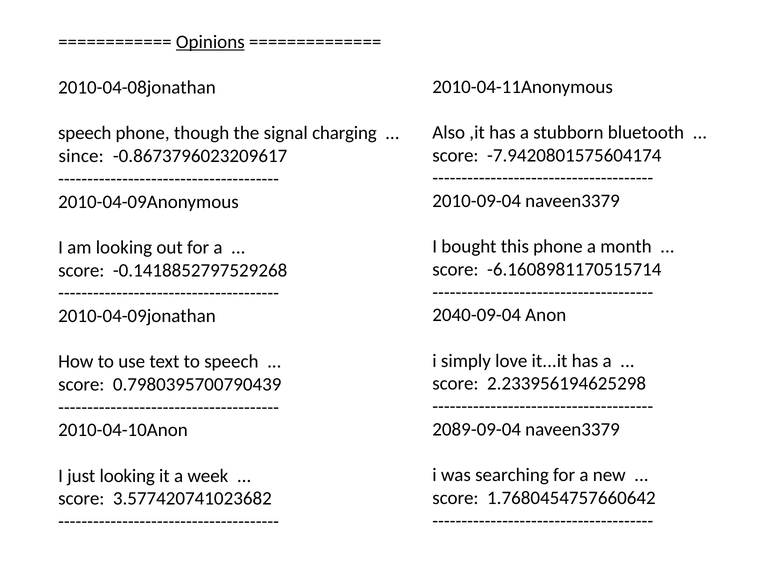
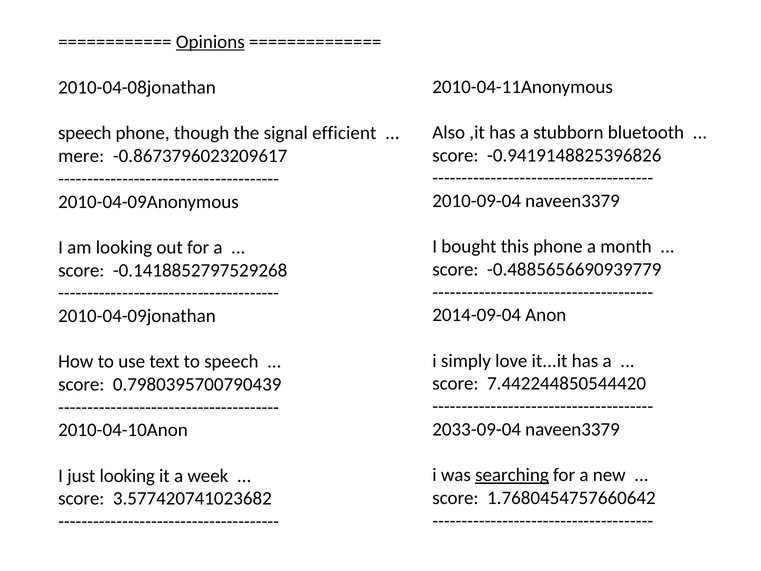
charging: charging -> efficient
-7.9420801575604174: -7.9420801575604174 -> -0.9419148825396826
since: since -> mere
-6.1608981170515714: -6.1608981170515714 -> -0.4885656690939779
2040-09-04: 2040-09-04 -> 2014-09-04
2.233956194625298: 2.233956194625298 -> 7.442244850544420
2089-09-04: 2089-09-04 -> 2033-09-04
searching underline: none -> present
